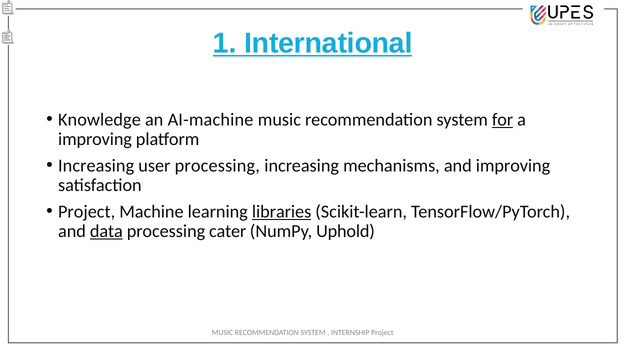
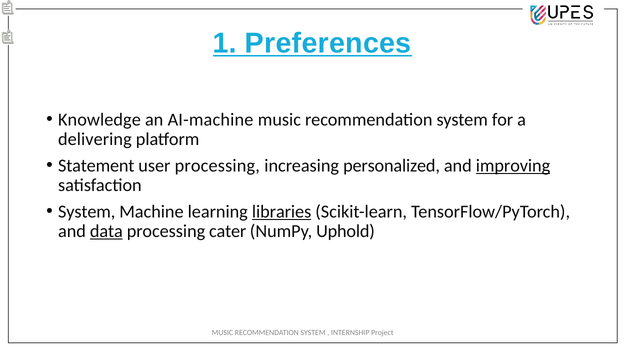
International: International -> Preferences
for underline: present -> none
improving at (95, 139): improving -> delivering
Increasing at (96, 165): Increasing -> Statement
mechanisms: mechanisms -> personalized
improving at (513, 165) underline: none -> present
Project at (87, 211): Project -> System
